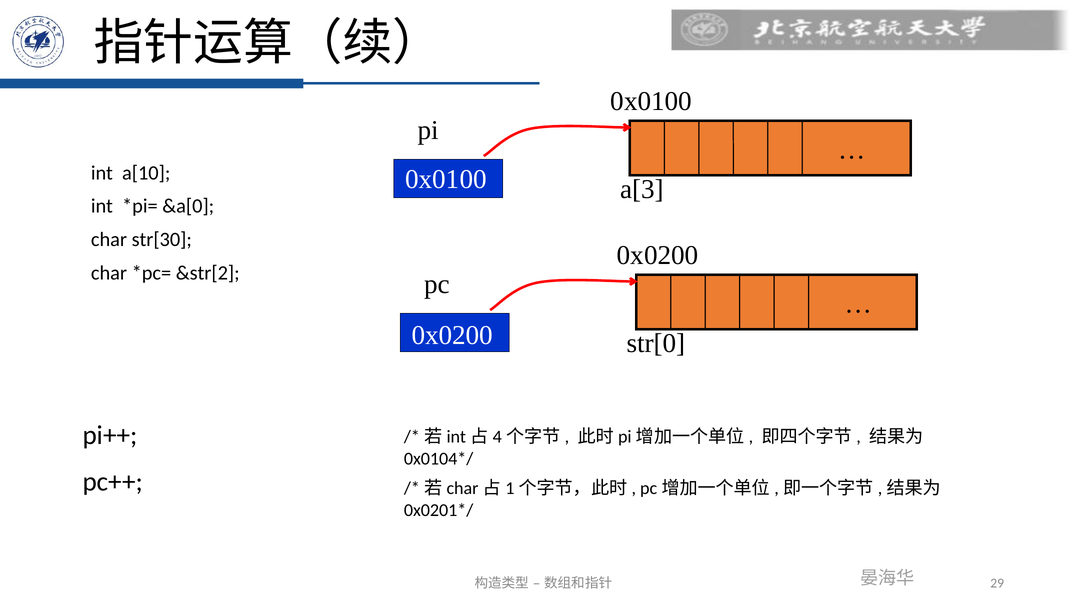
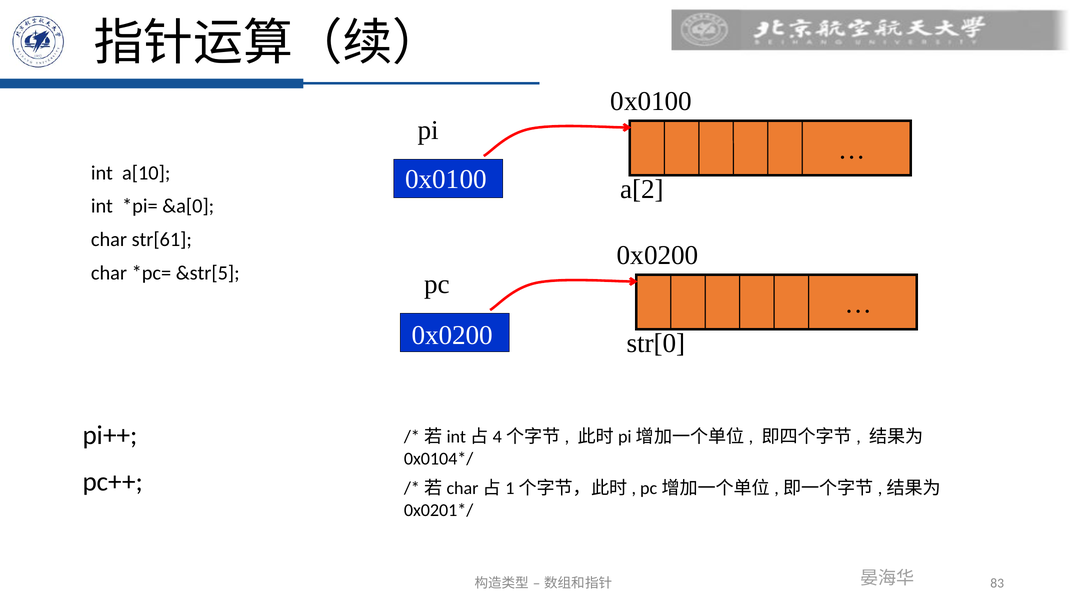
a[3: a[3 -> a[2
str[30: str[30 -> str[61
&str[2: &str[2 -> &str[5
29: 29 -> 83
